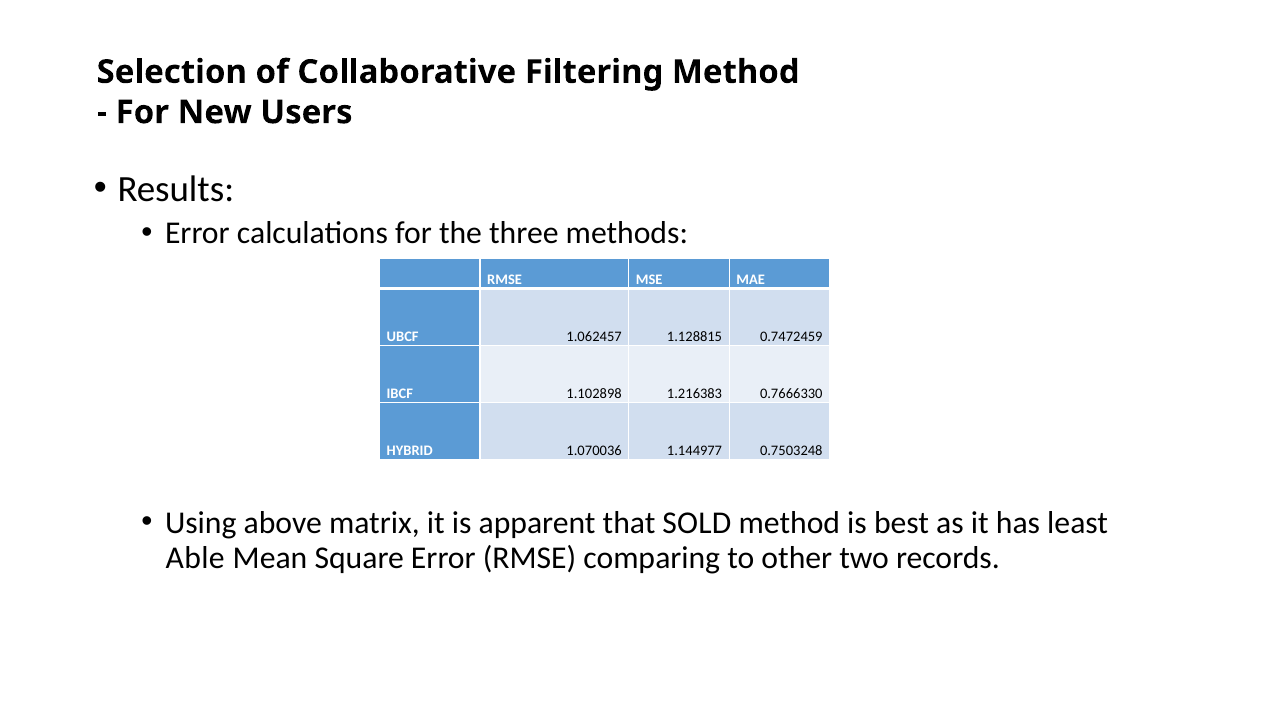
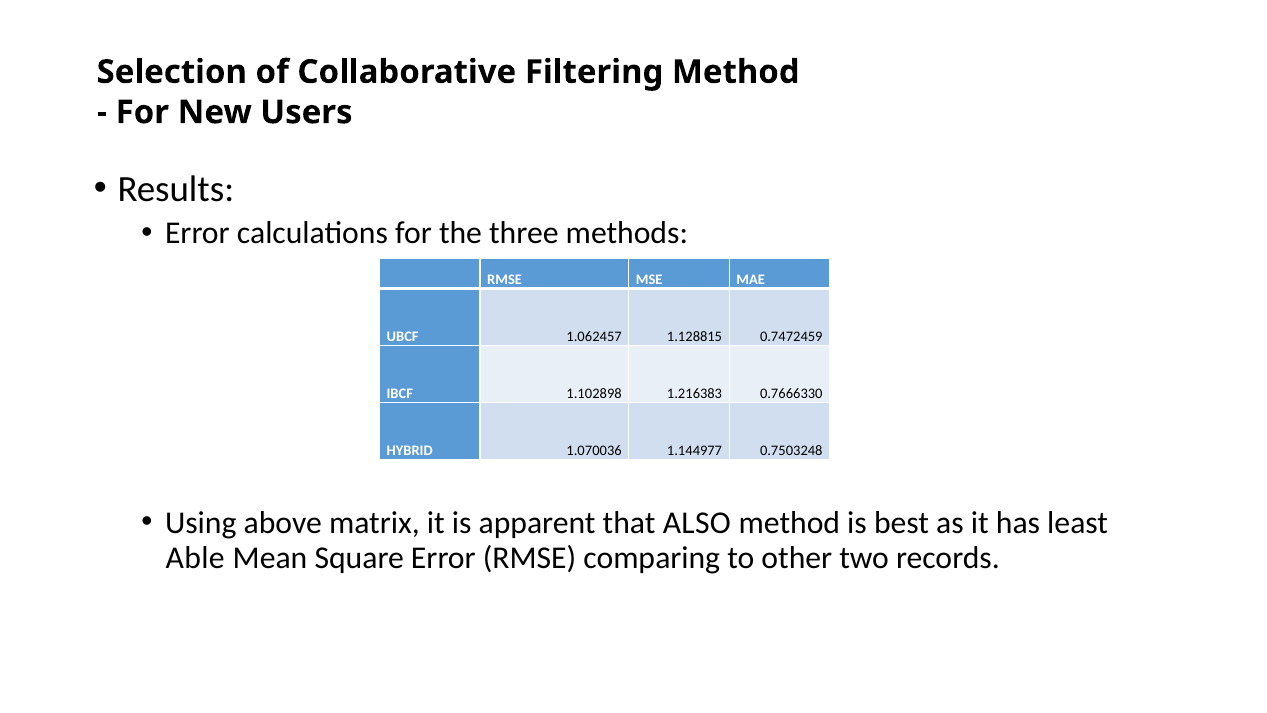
SOLD: SOLD -> ALSO
